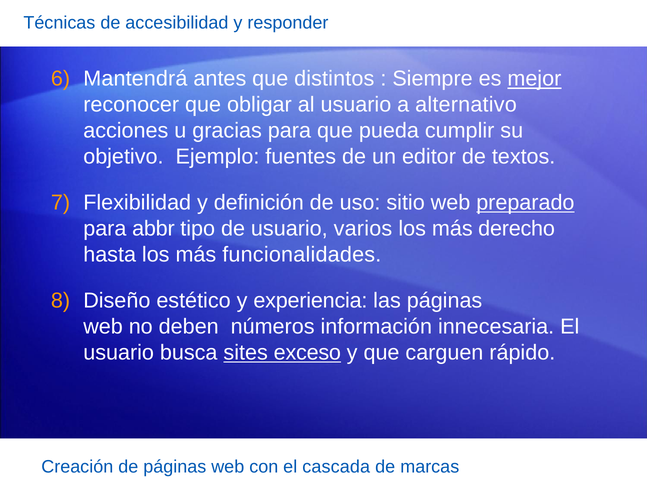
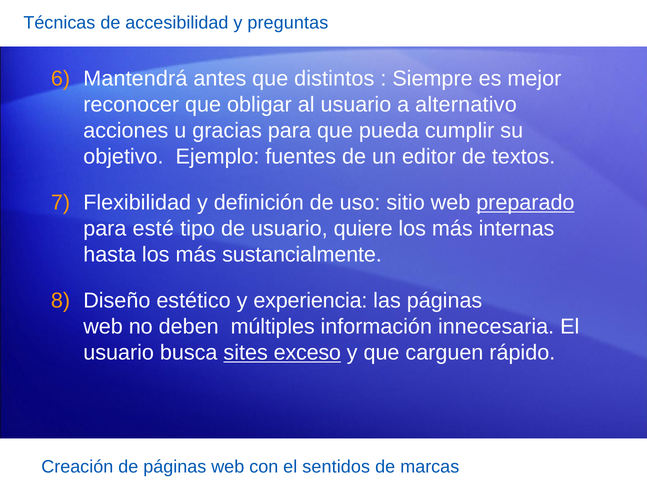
responder: responder -> preguntas
mejor underline: present -> none
abbr: abbr -> esté
varios: varios -> quiere
derecho: derecho -> internas
funcionalidades: funcionalidades -> sustancialmente
números: números -> múltiples
cascada: cascada -> sentidos
